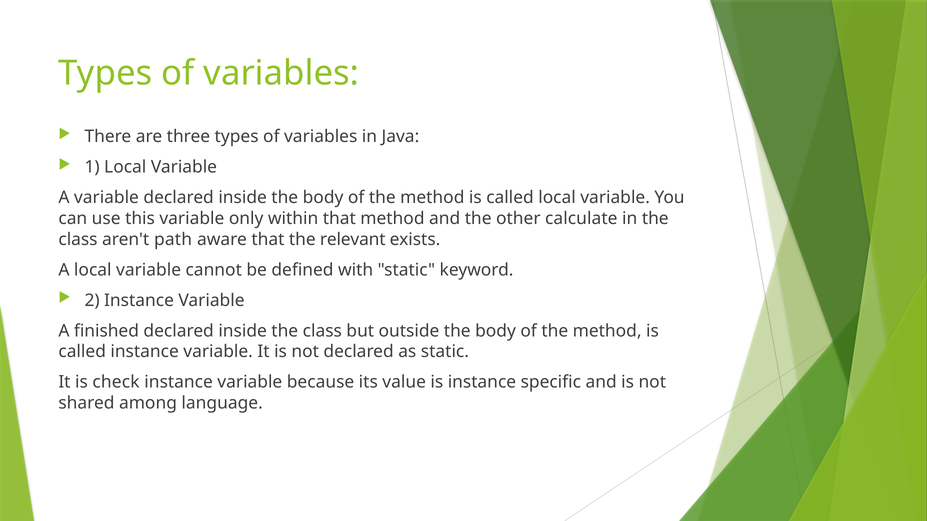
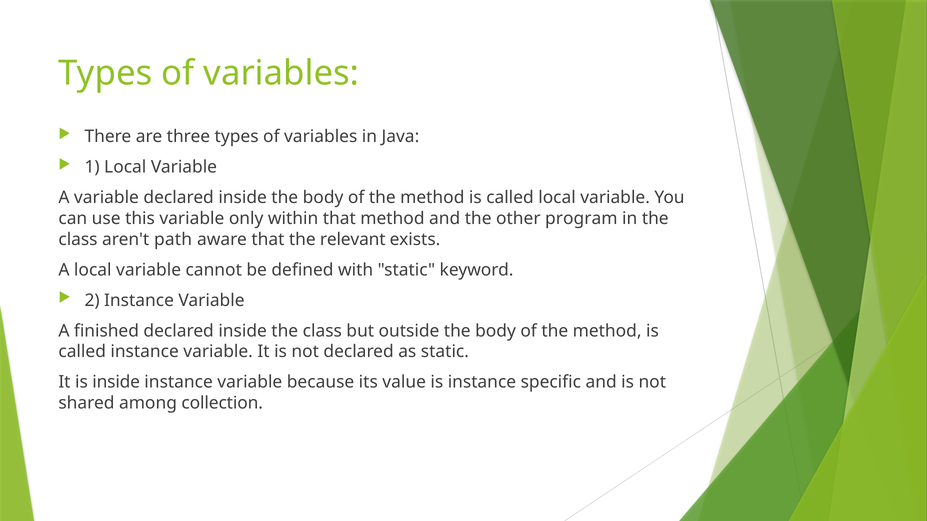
calculate: calculate -> program
is check: check -> inside
language: language -> collection
